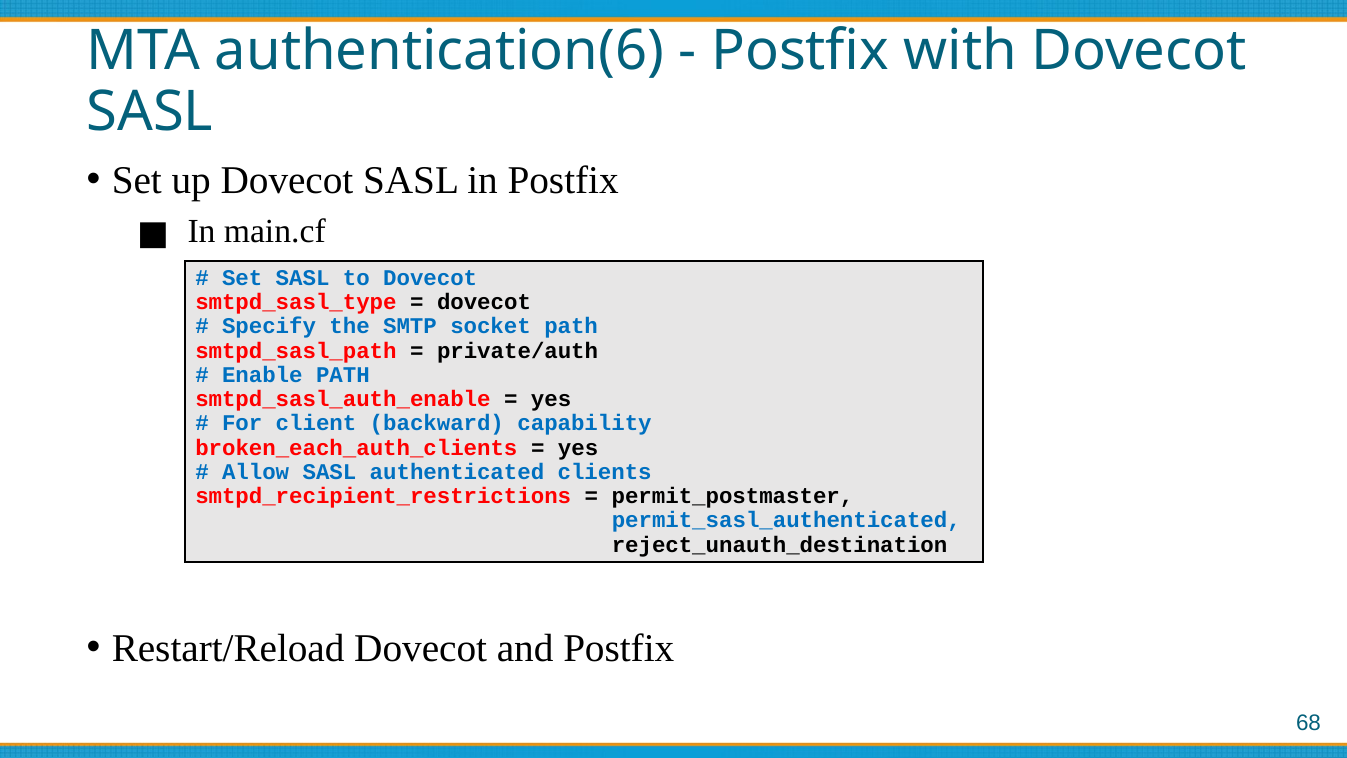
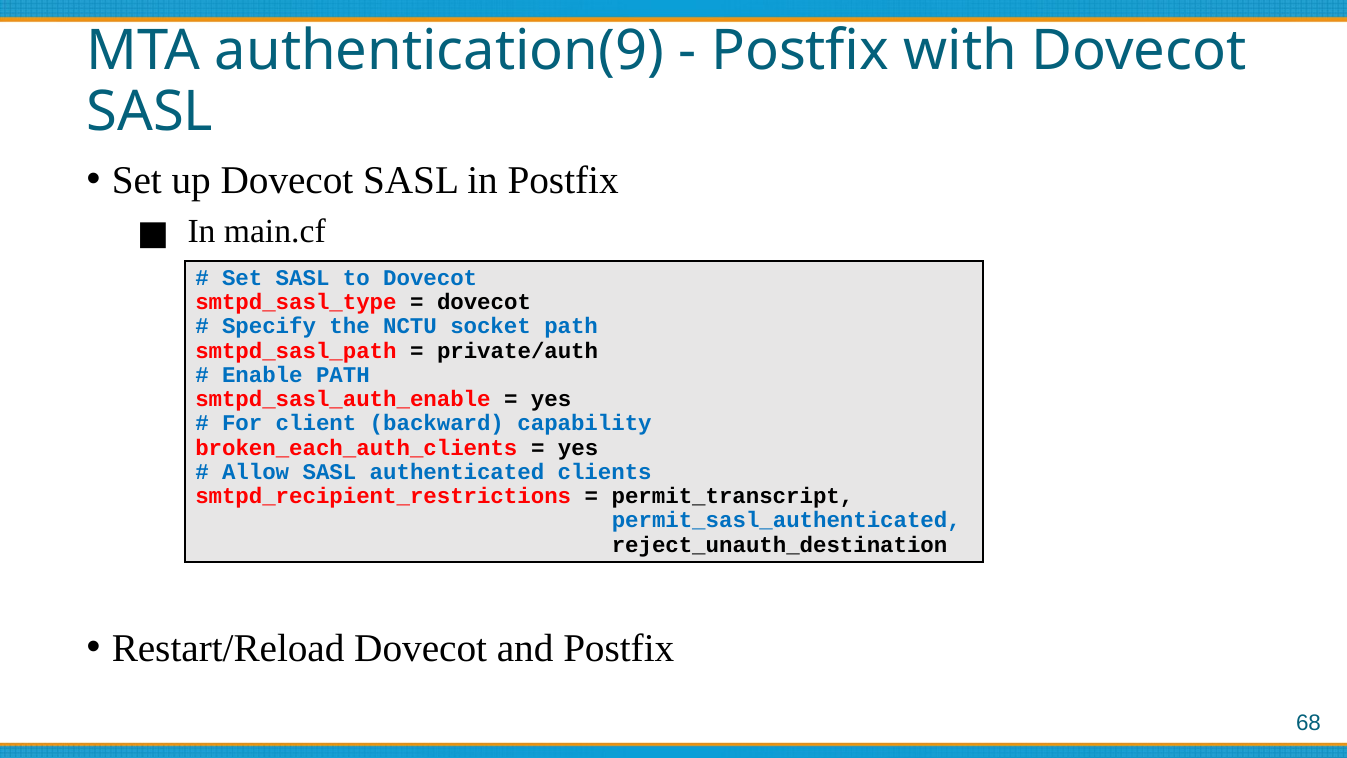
authentication(6: authentication(6 -> authentication(9
SMTP: SMTP -> NCTU
permit_postmaster: permit_postmaster -> permit_transcript
